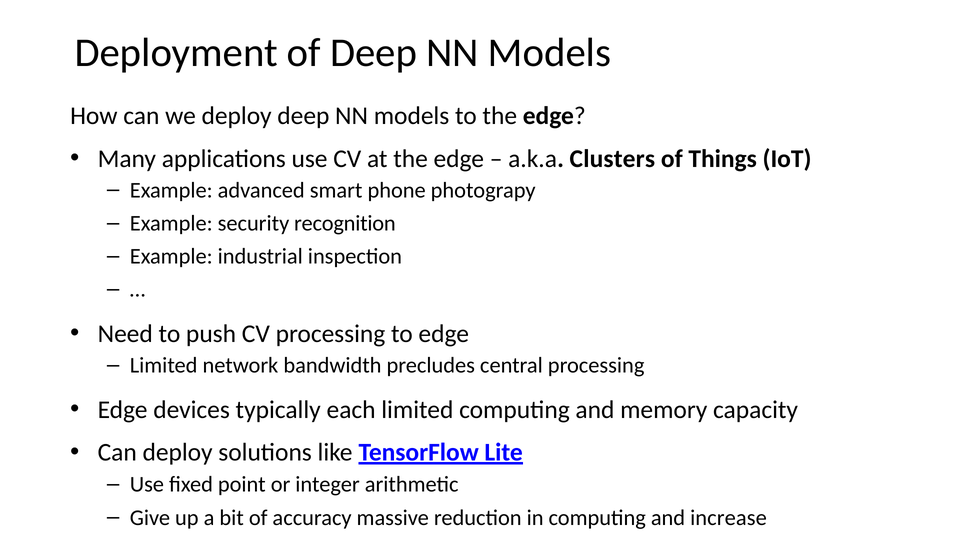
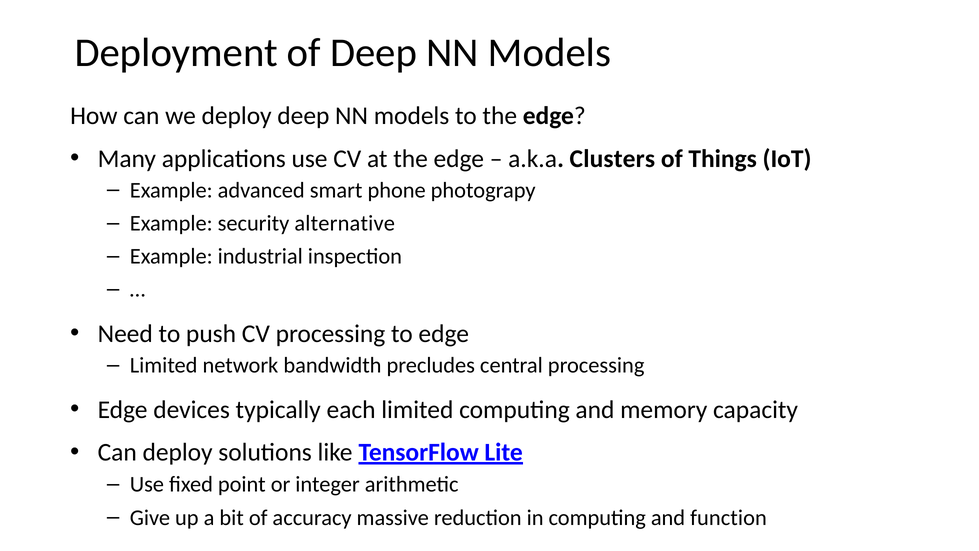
recognition: recognition -> alternative
increase: increase -> function
